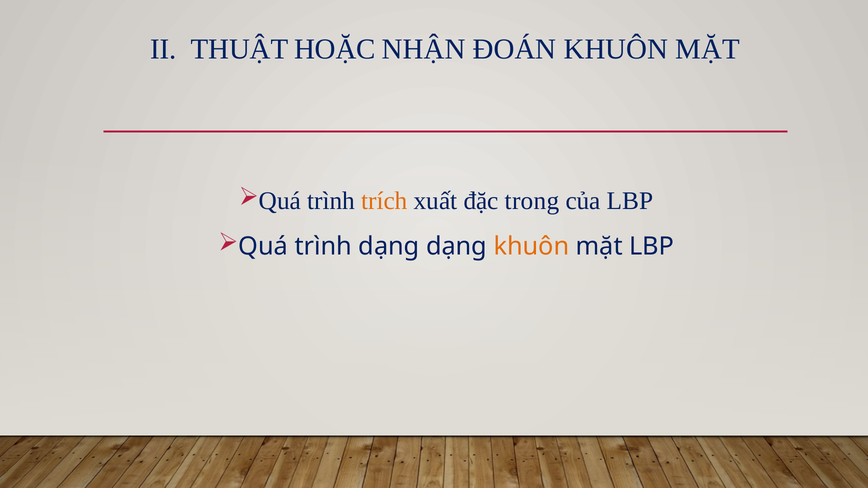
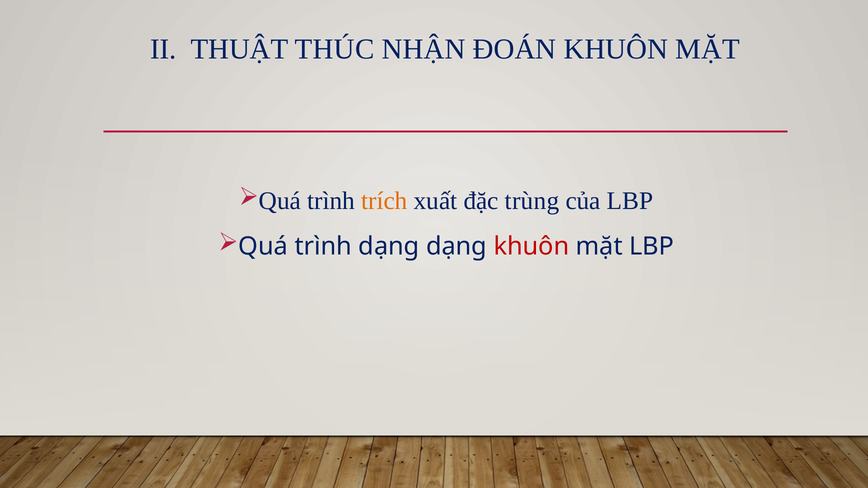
HOẶC: HOẶC -> THÚC
trong: trong -> trùng
khuôn at (531, 246) colour: orange -> red
